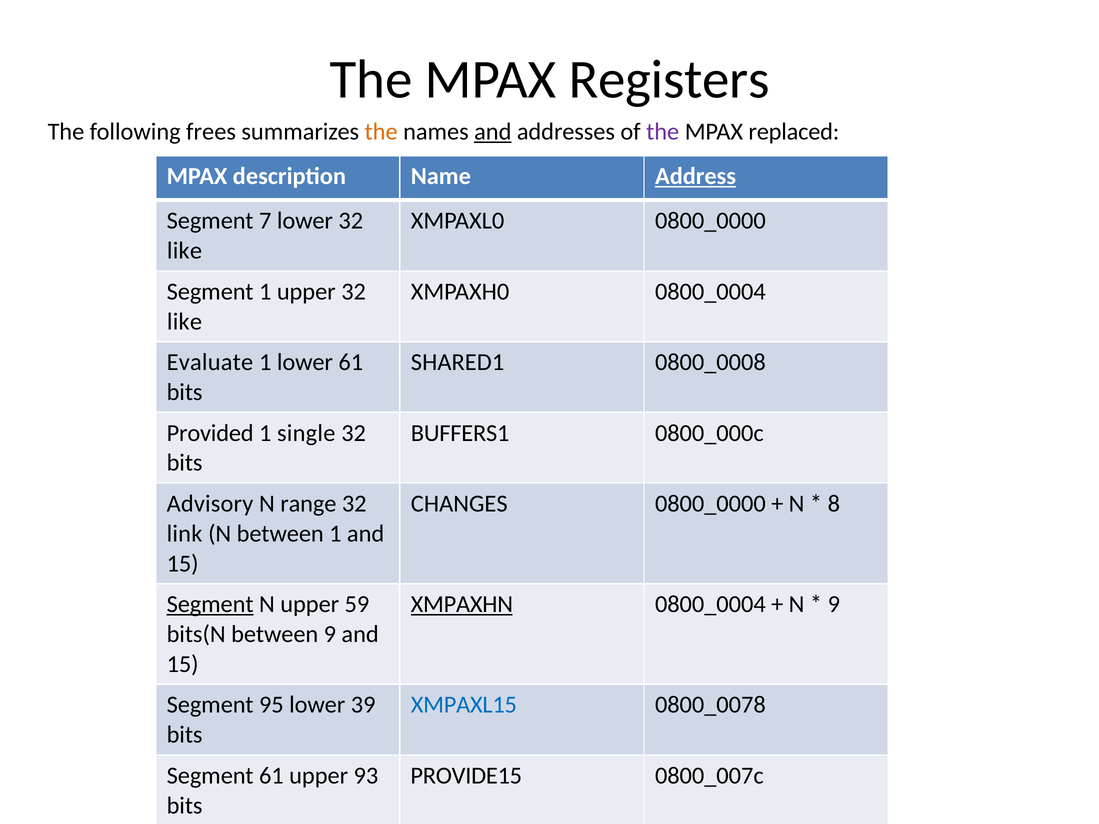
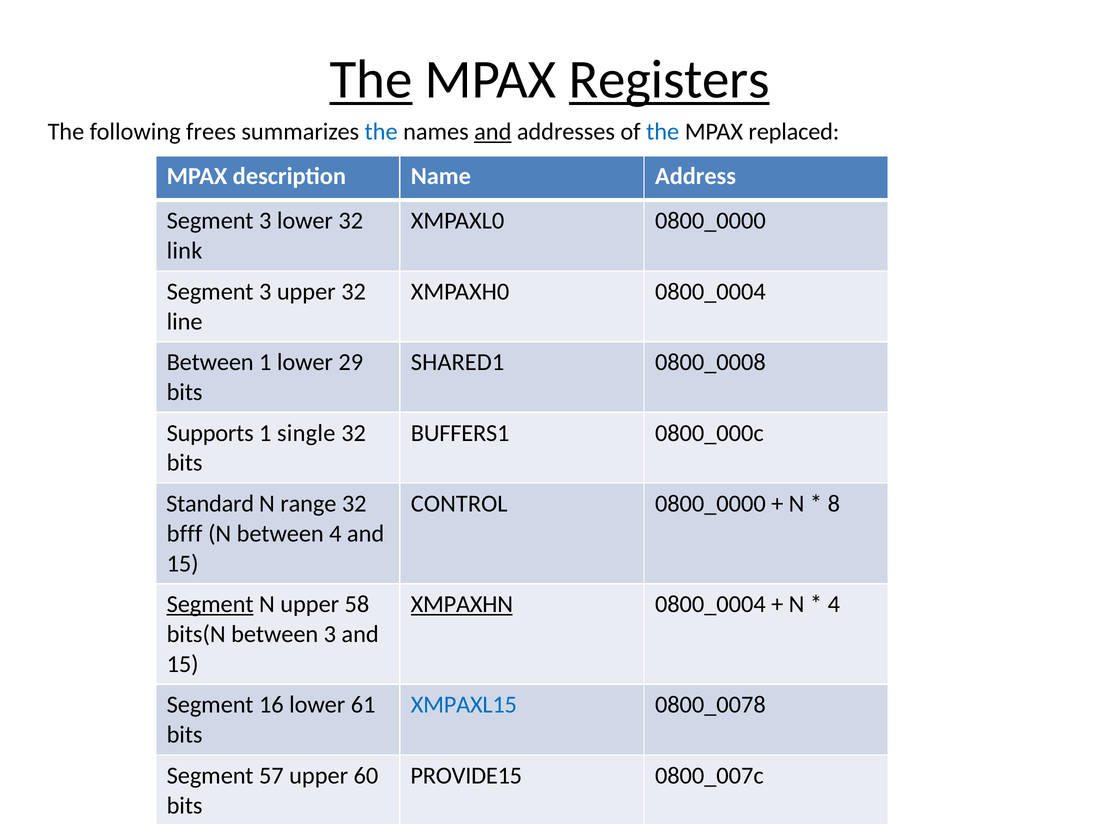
The at (371, 80) underline: none -> present
Registers underline: none -> present
the at (381, 132) colour: orange -> blue
the at (663, 132) colour: purple -> blue
Address underline: present -> none
7 at (265, 221): 7 -> 3
like at (184, 251): like -> link
1 at (265, 292): 1 -> 3
like at (184, 322): like -> line
Evaluate at (210, 362): Evaluate -> Between
lower 61: 61 -> 29
Provided: Provided -> Supports
Advisory: Advisory -> Standard
CHANGES: CHANGES -> CONTROL
link: link -> bfff
between 1: 1 -> 4
59: 59 -> 58
9 at (834, 605): 9 -> 4
between 9: 9 -> 3
95: 95 -> 16
39: 39 -> 61
Segment 61: 61 -> 57
93: 93 -> 60
